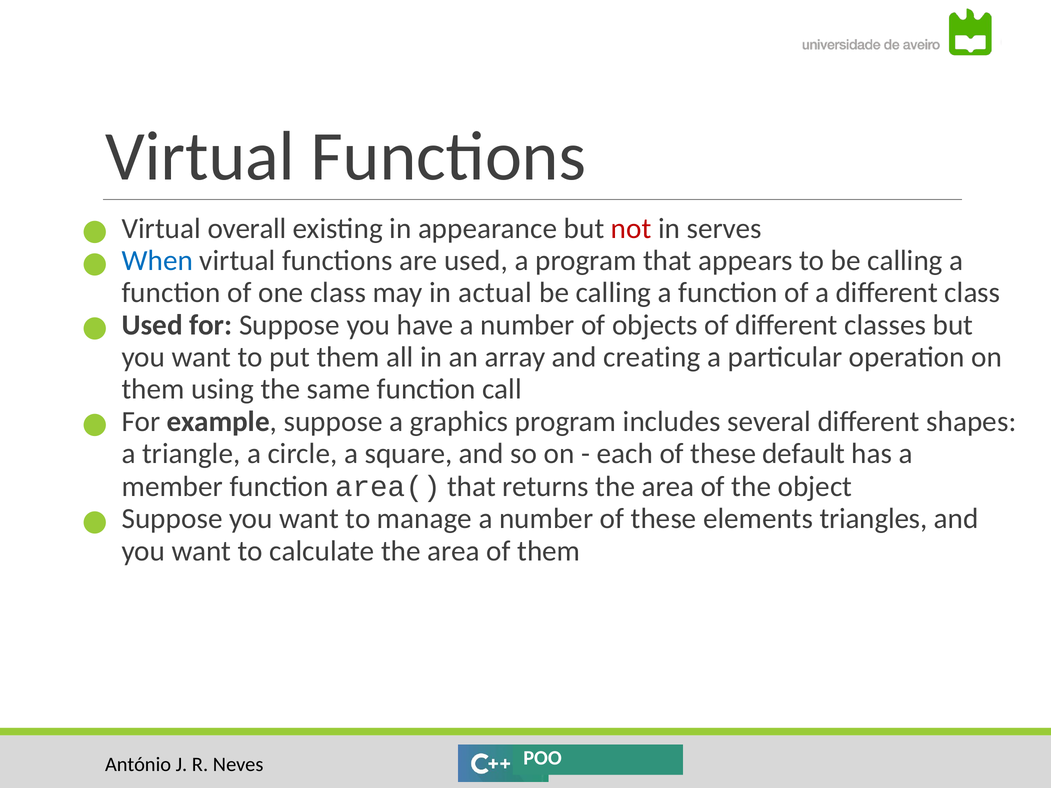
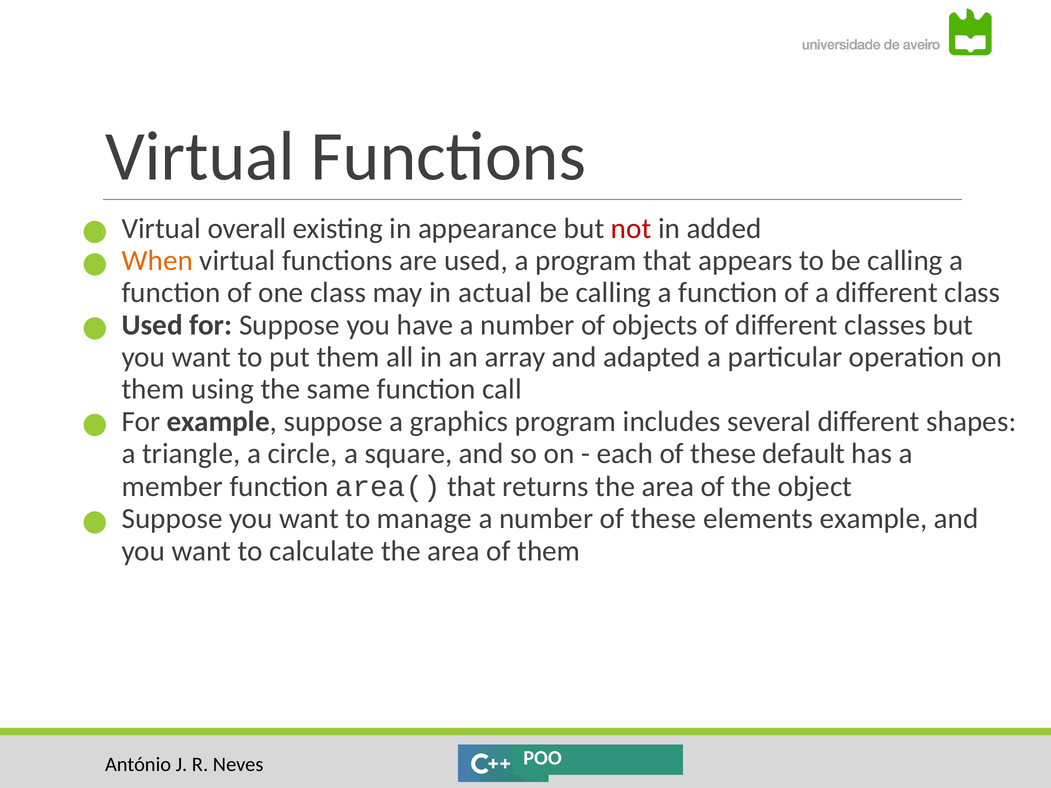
serves: serves -> added
When colour: blue -> orange
creating: creating -> adapted
elements triangles: triangles -> example
